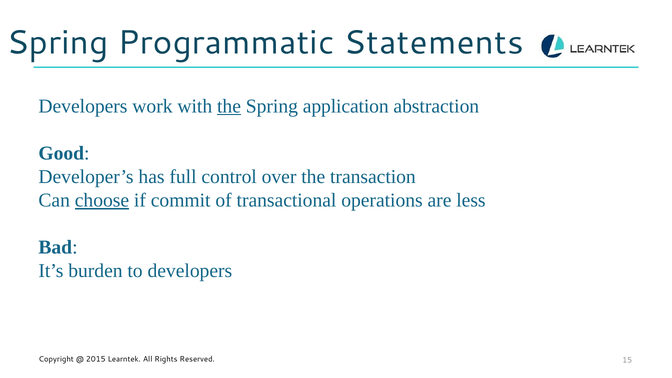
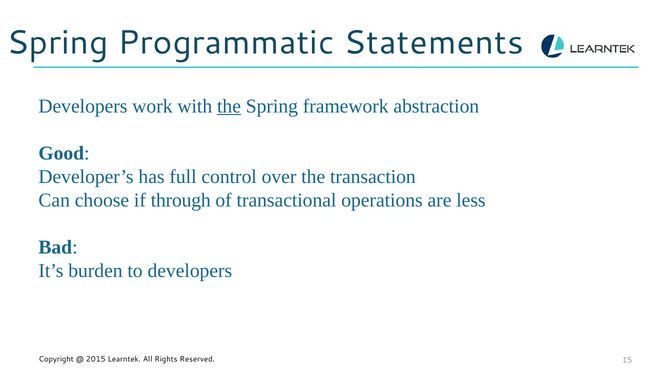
application: application -> framework
choose underline: present -> none
commit: commit -> through
